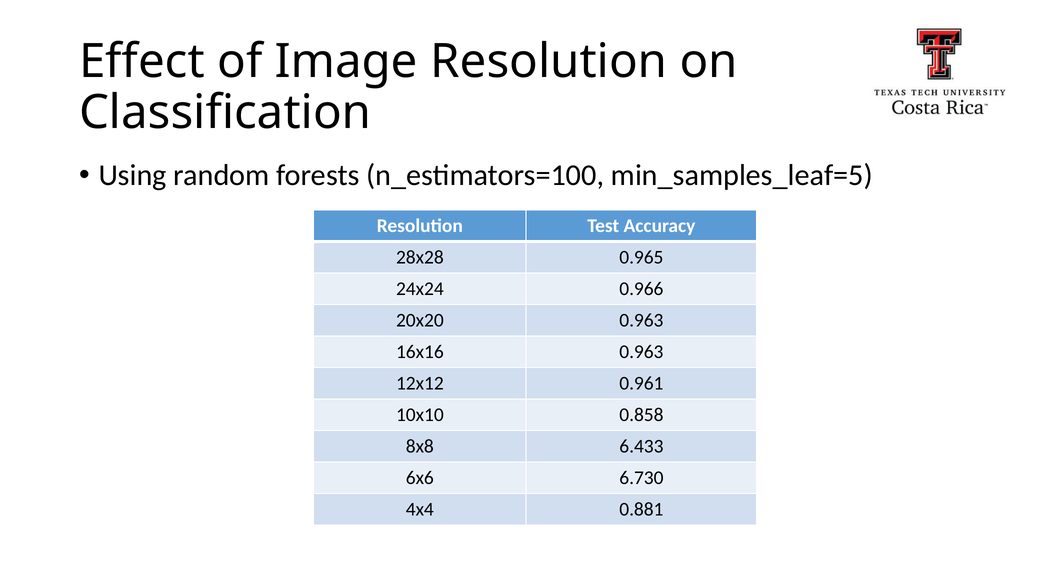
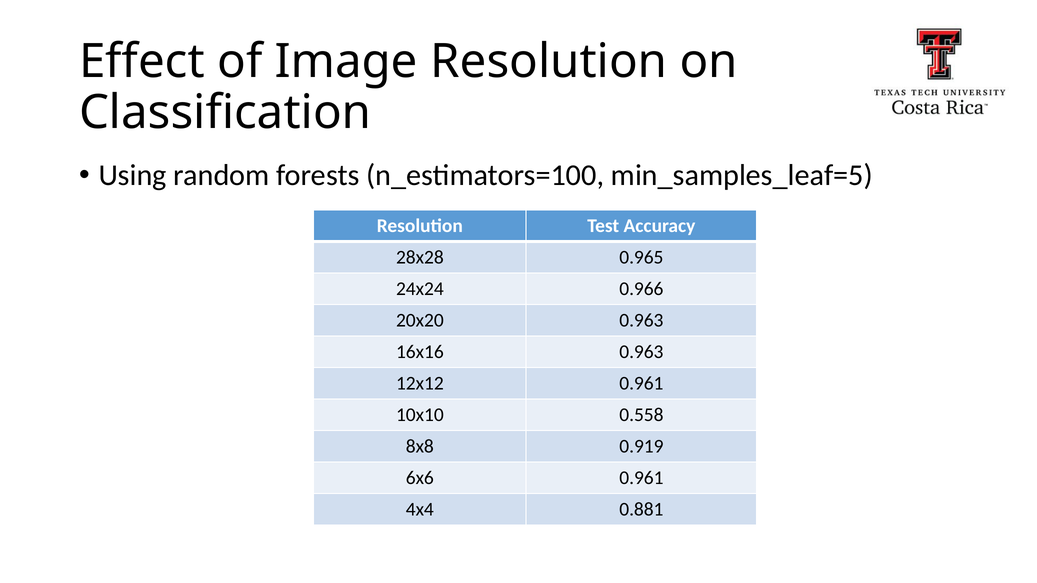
0.858: 0.858 -> 0.558
6.433: 6.433 -> 0.919
6x6 6.730: 6.730 -> 0.961
